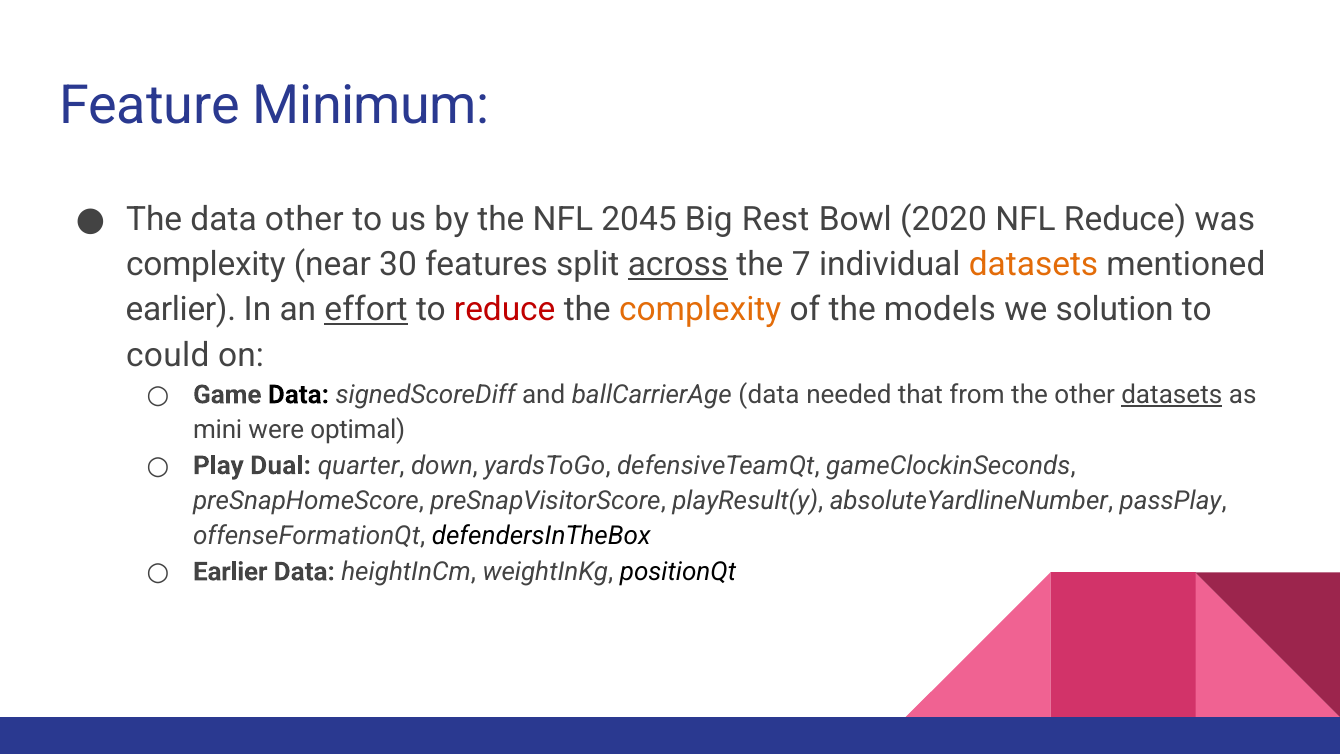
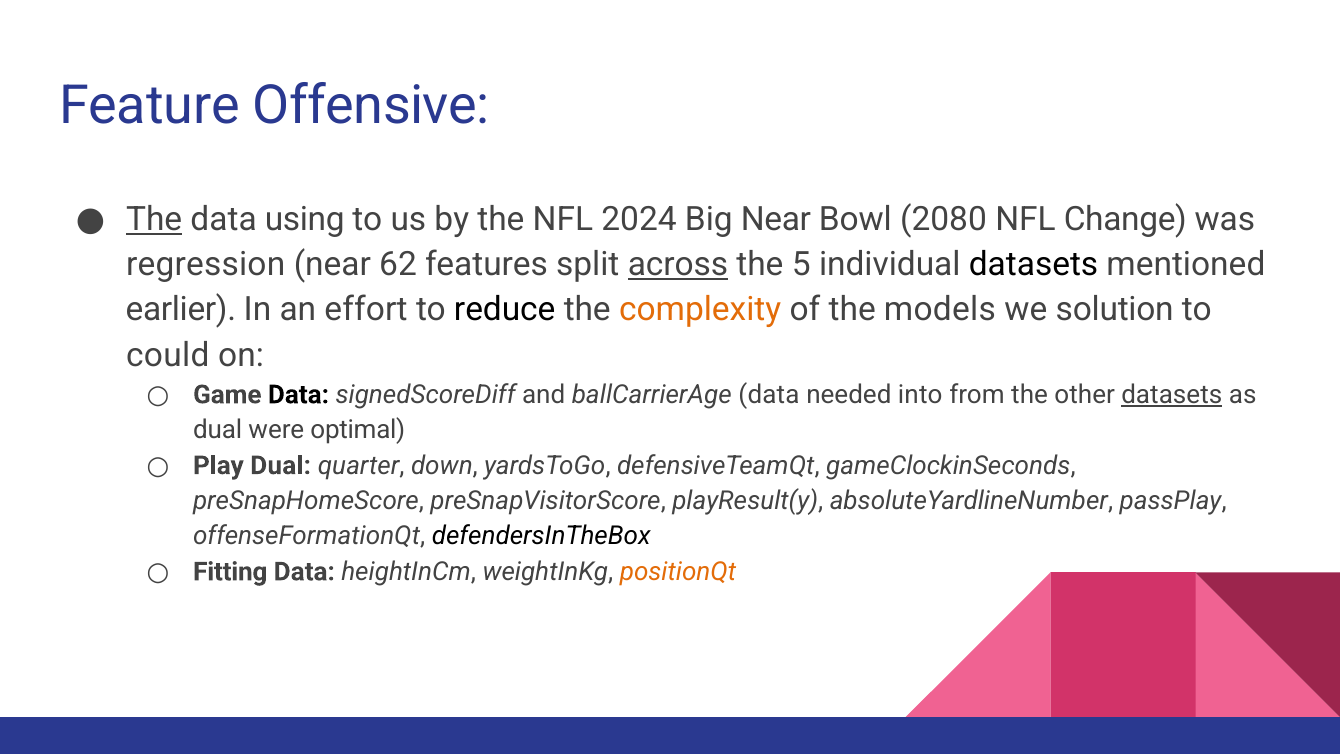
Minimum: Minimum -> Offensive
The at (154, 219) underline: none -> present
data other: other -> using
2045: 2045 -> 2024
Big Rest: Rest -> Near
2020: 2020 -> 2080
NFL Reduce: Reduce -> Change
complexity at (206, 265): complexity -> regression
30: 30 -> 62
7: 7 -> 5
datasets at (1034, 265) colour: orange -> black
effort underline: present -> none
reduce at (505, 310) colour: red -> black
that: that -> into
mini at (218, 430): mini -> dual
Earlier at (230, 572): Earlier -> Fitting
positionQt colour: black -> orange
